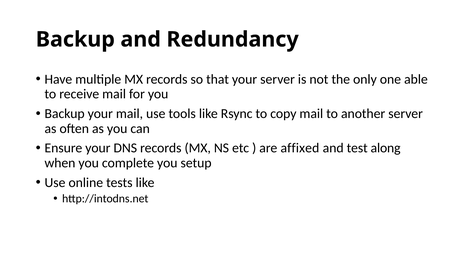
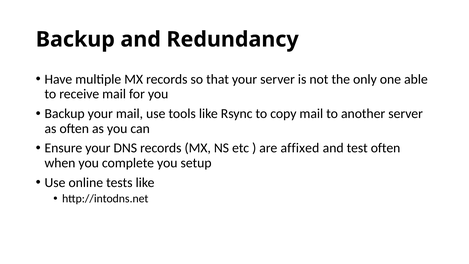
test along: along -> often
